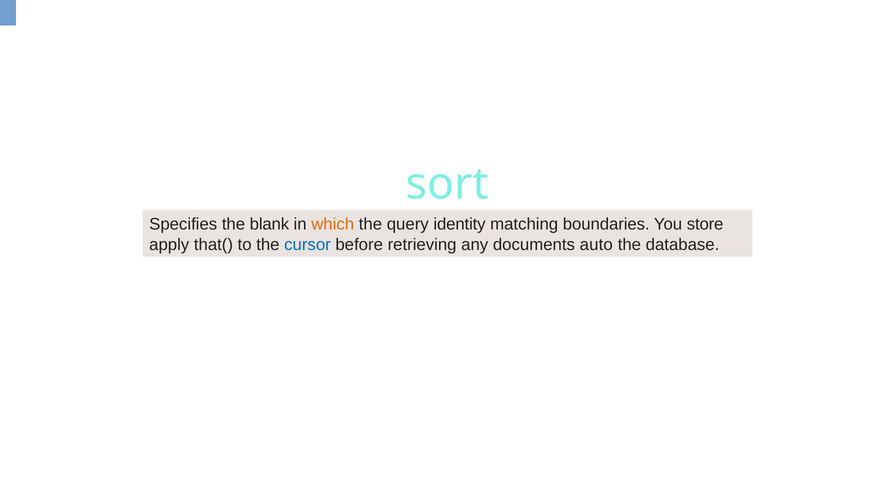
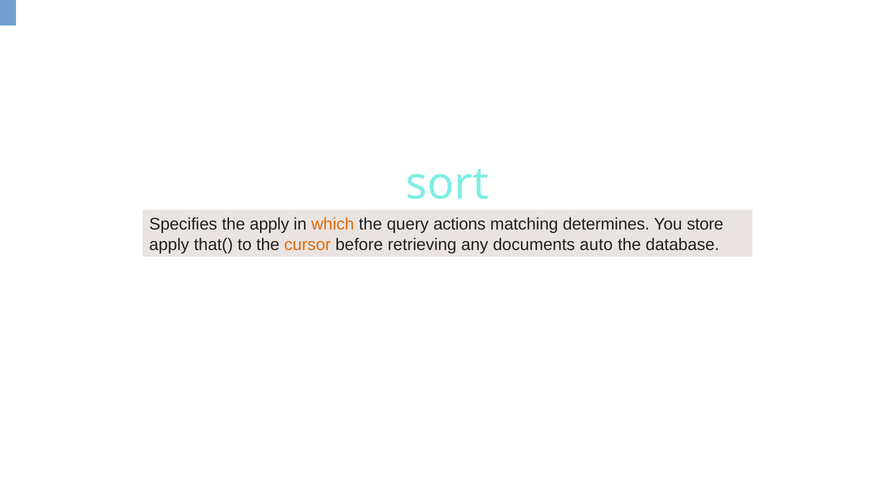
the blank: blank -> apply
identity: identity -> actions
boundaries: boundaries -> determines
cursor colour: blue -> orange
